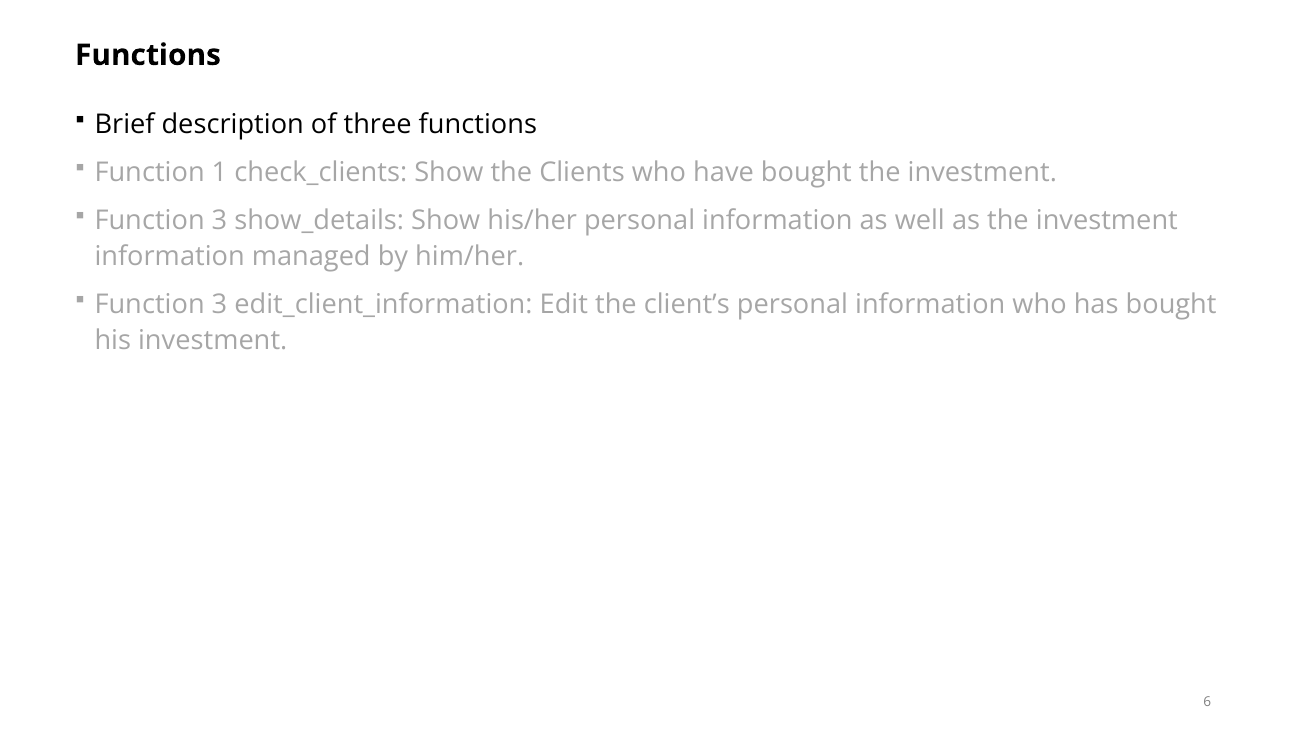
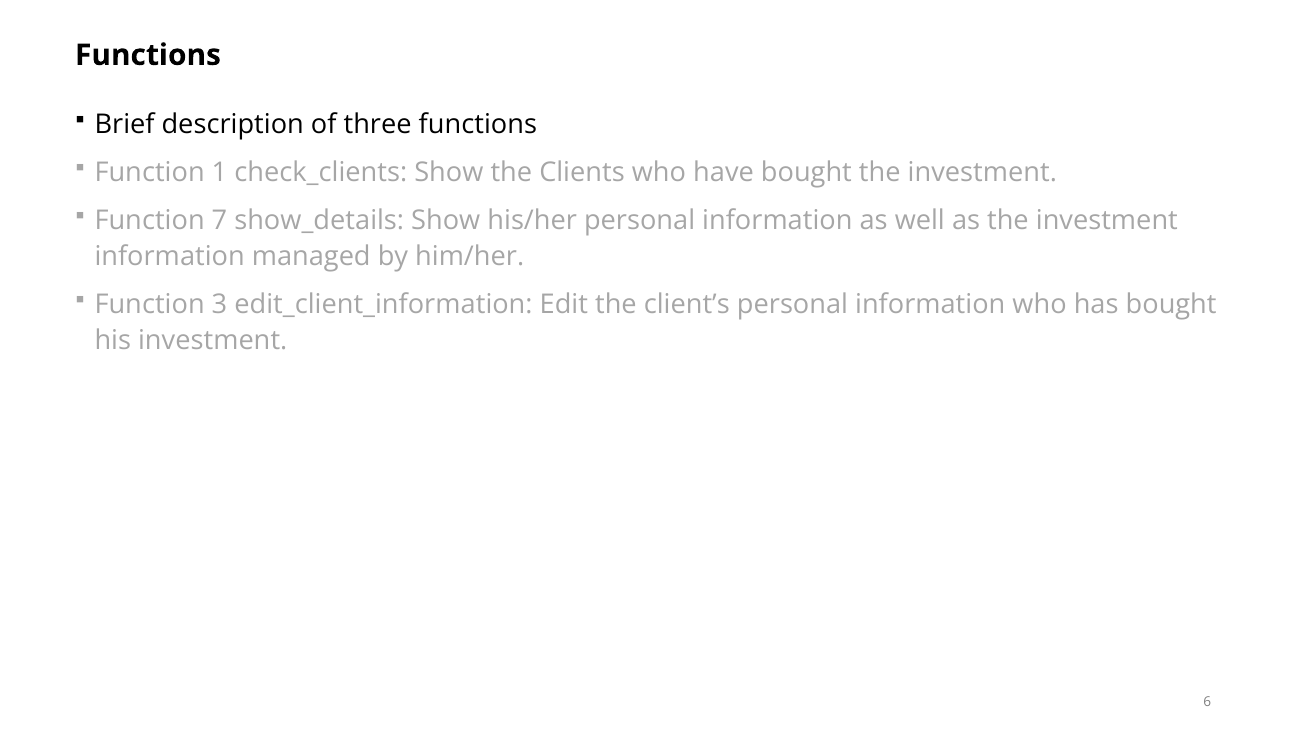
3 at (219, 220): 3 -> 7
